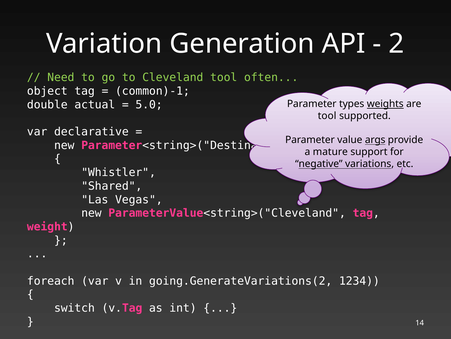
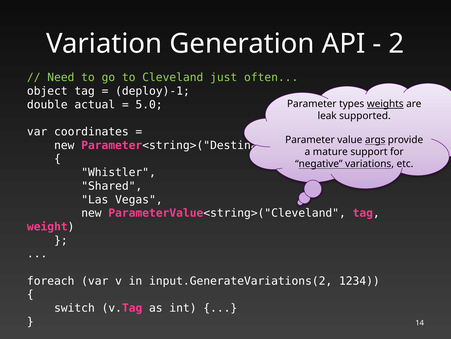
Cleveland tool: tool -> just
common)-1: common)-1 -> deploy)-1
tool at (327, 116): tool -> leak
declarative: declarative -> coordinates
going.GenerateVariations(2: going.GenerateVariations(2 -> input.GenerateVariations(2
